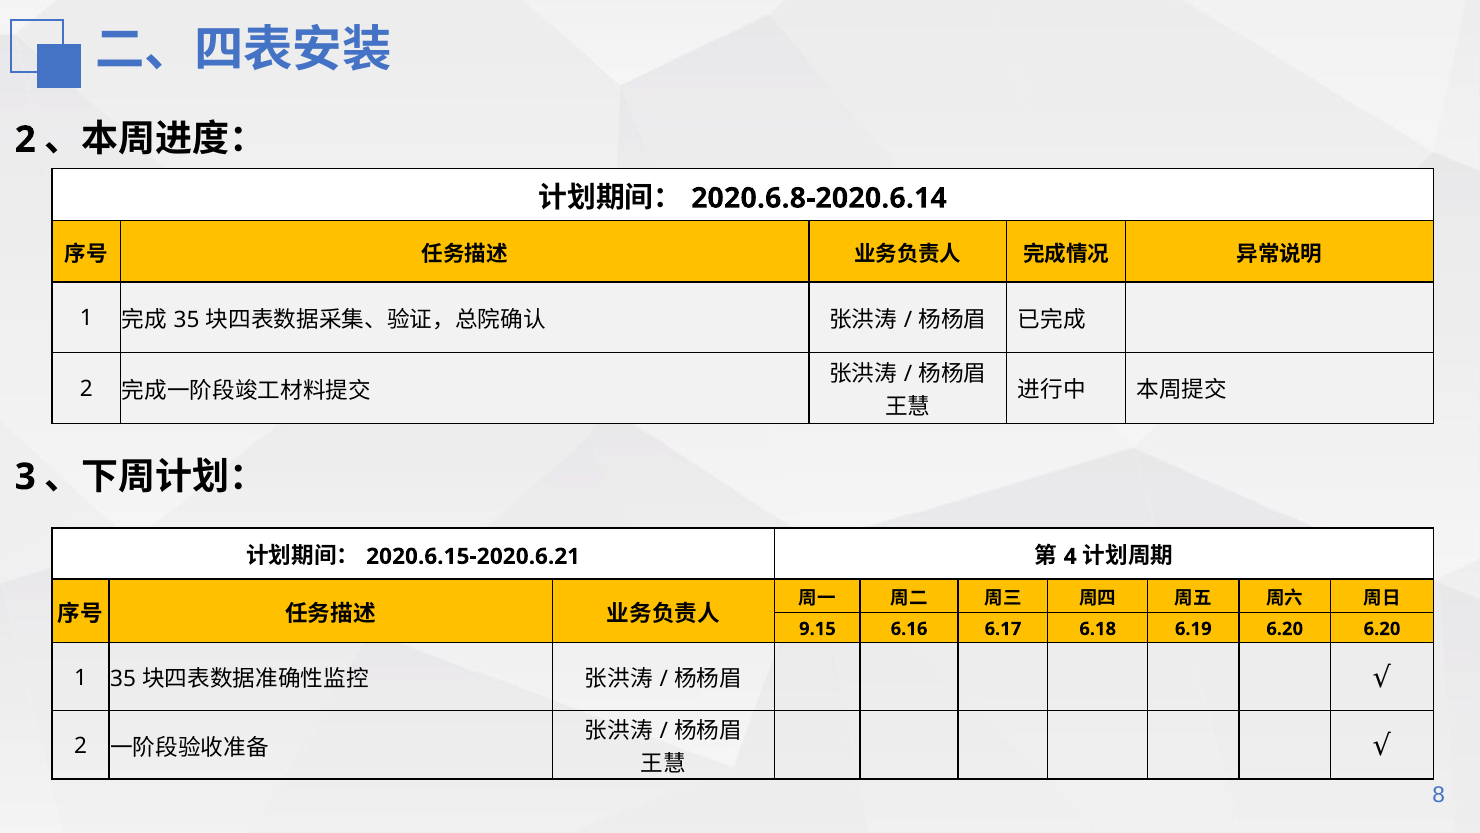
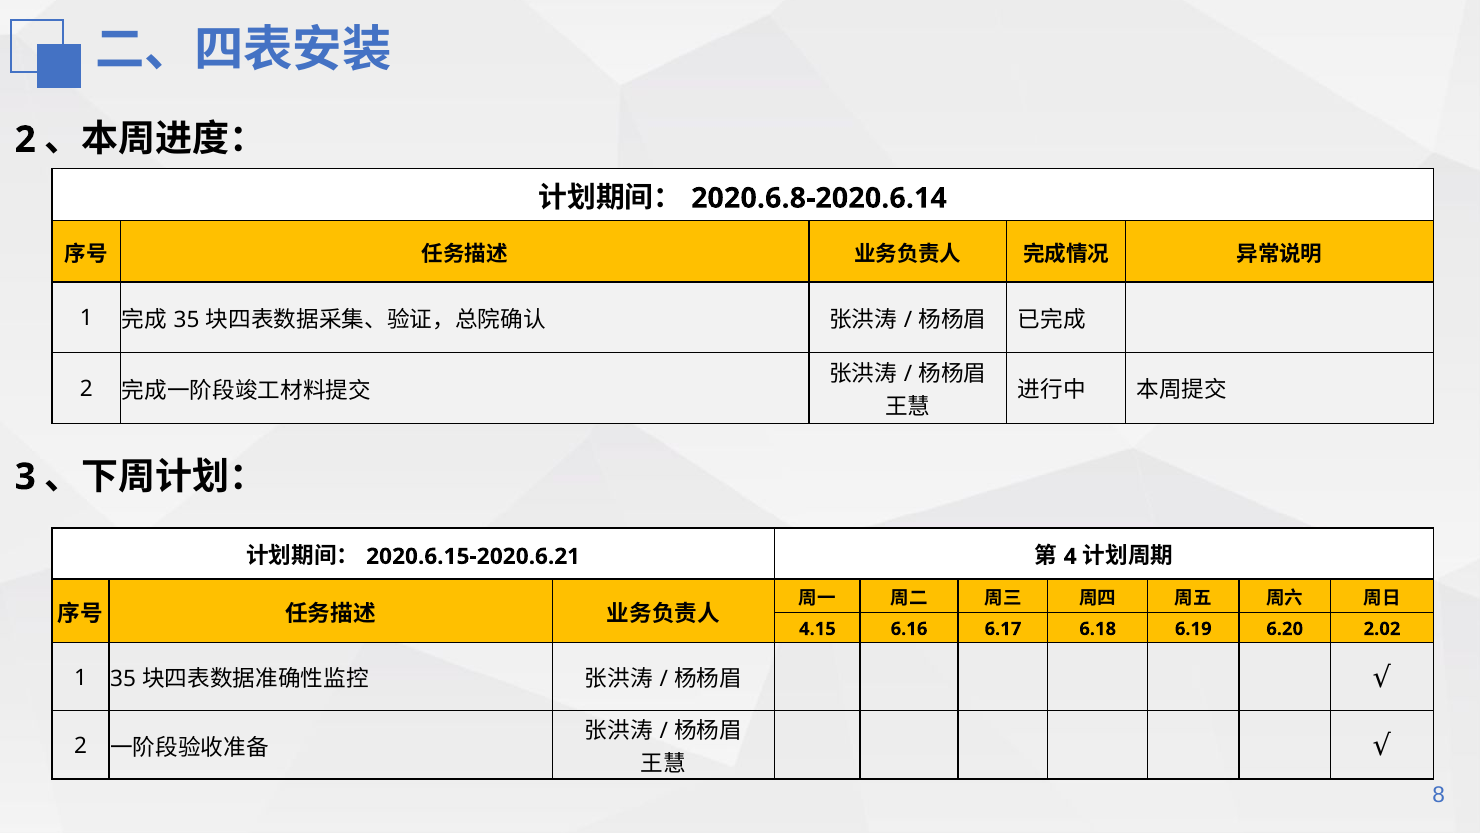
9.15: 9.15 -> 4.15
6.20 6.20: 6.20 -> 2.02
